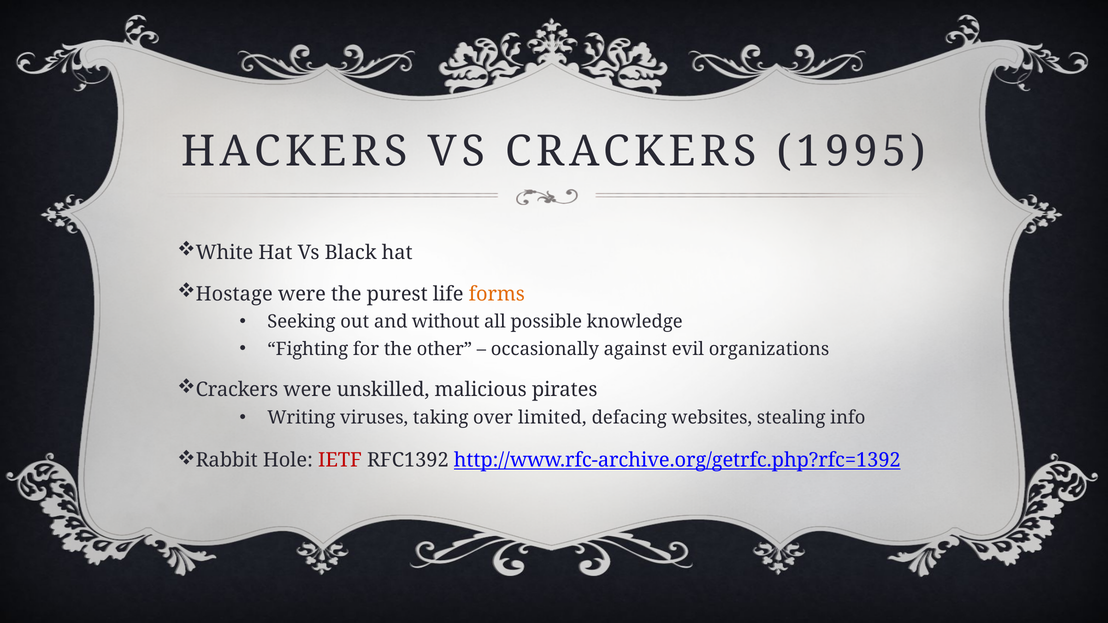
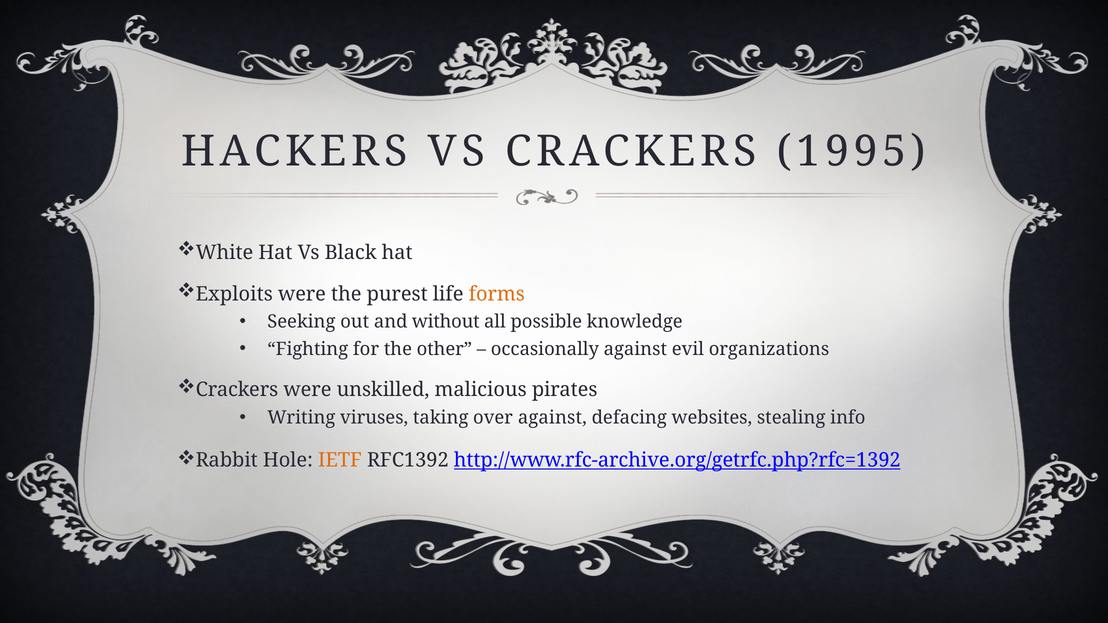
Hostage: Hostage -> Exploits
over limited: limited -> against
IETF colour: red -> orange
